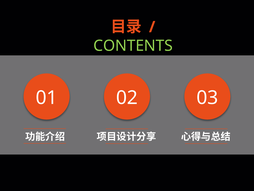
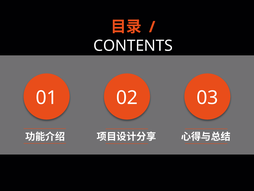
CONTENTS colour: light green -> white
